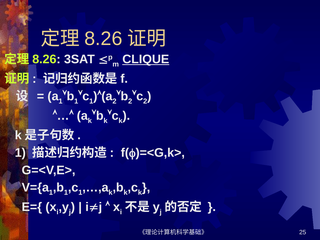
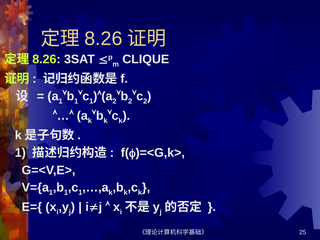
CLIQUE underline: present -> none
